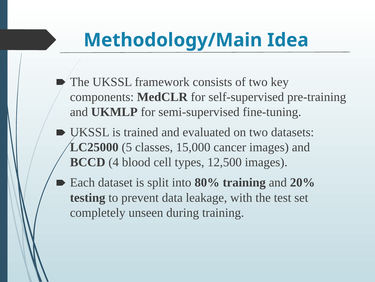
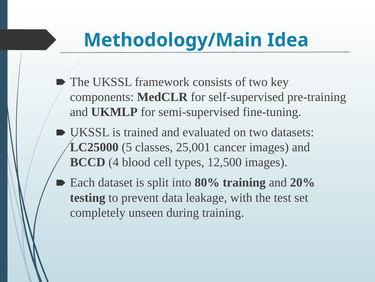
15,000: 15,000 -> 25,001
